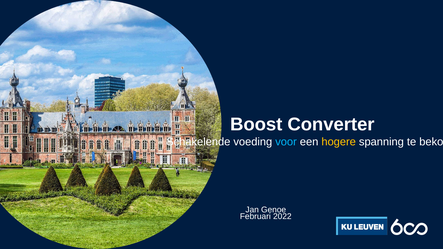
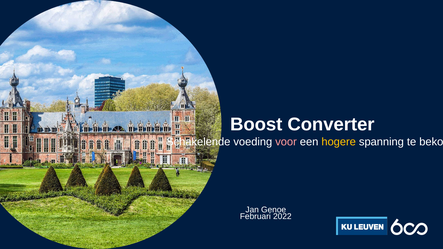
voor colour: light blue -> pink
